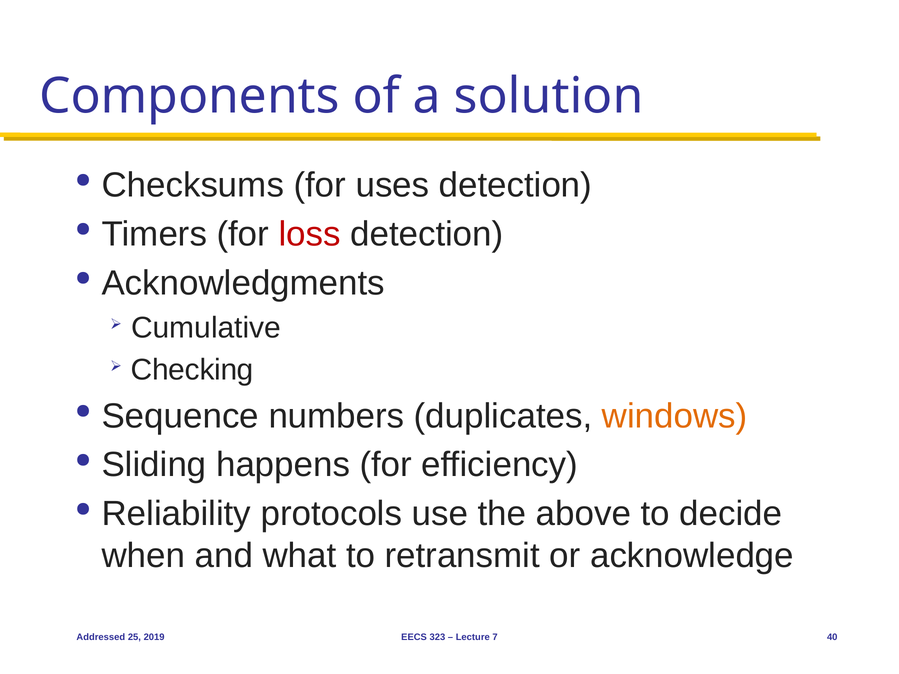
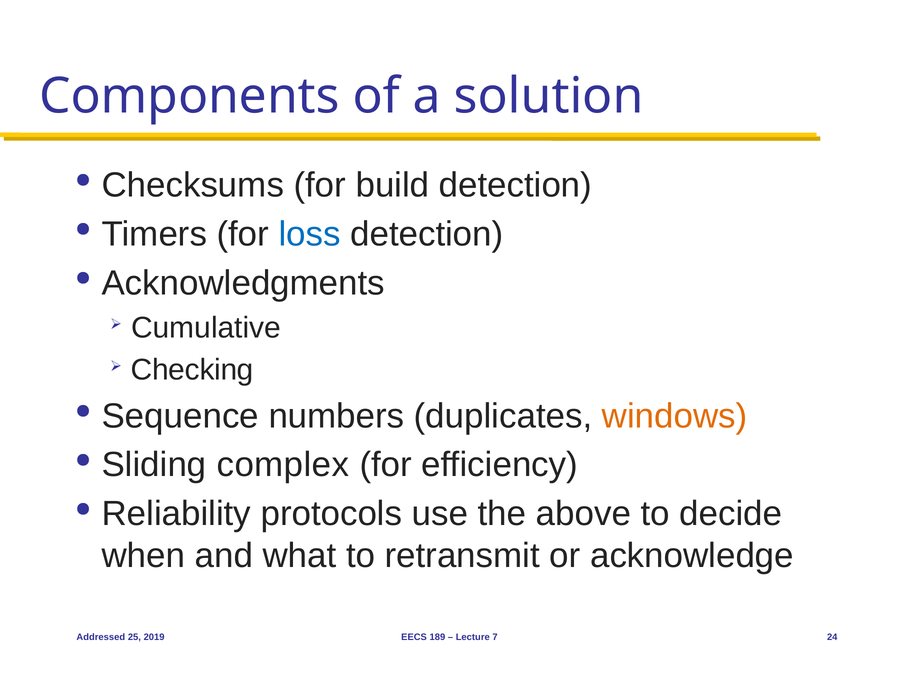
uses: uses -> build
loss colour: red -> blue
happens: happens -> complex
323: 323 -> 189
40: 40 -> 24
